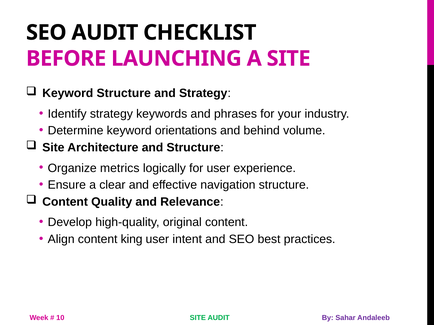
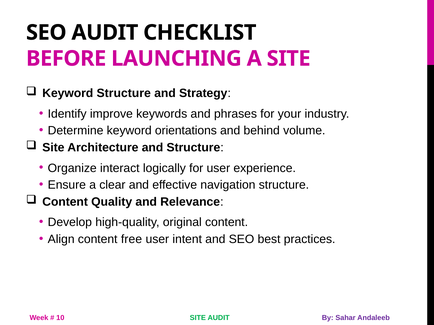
Identify strategy: strategy -> improve
metrics: metrics -> interact
king: king -> free
